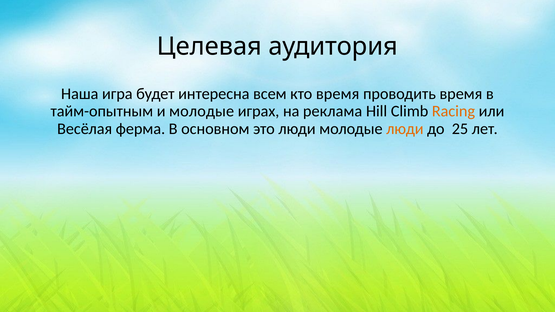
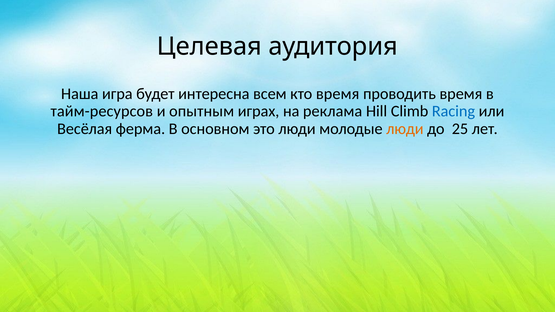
тайм-опытным: тайм-опытным -> тайм-ресурсов
и молодые: молодые -> опытным
Racing colour: orange -> blue
